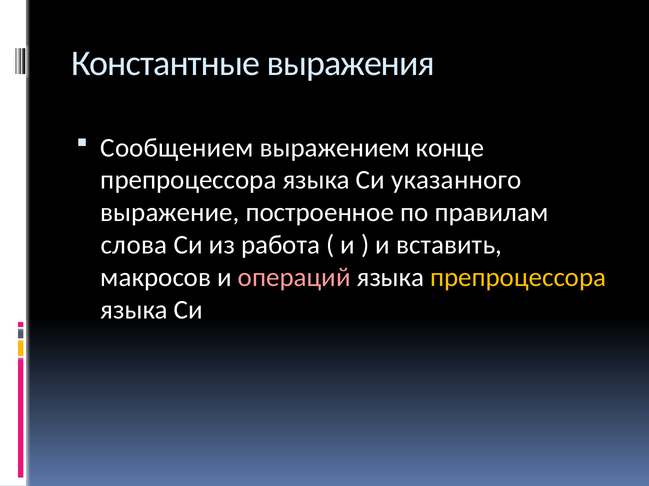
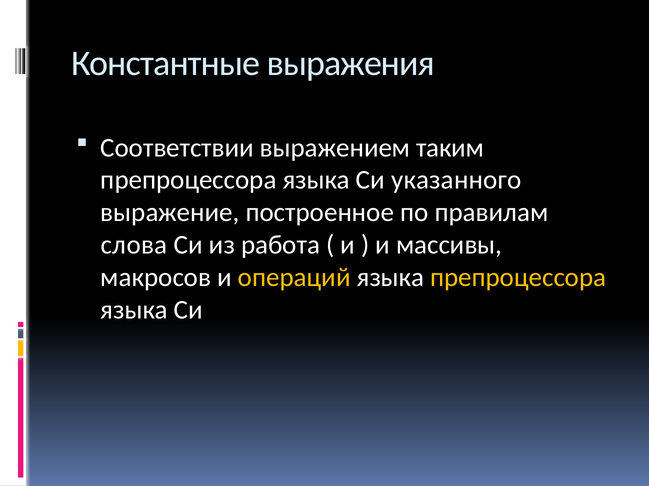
Сообщением: Сообщением -> Соответствии
конце: конце -> таким
вставить: вставить -> массивы
операций colour: pink -> yellow
